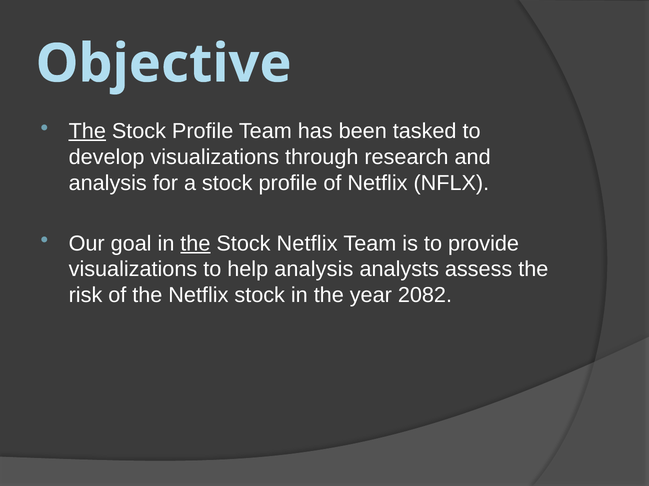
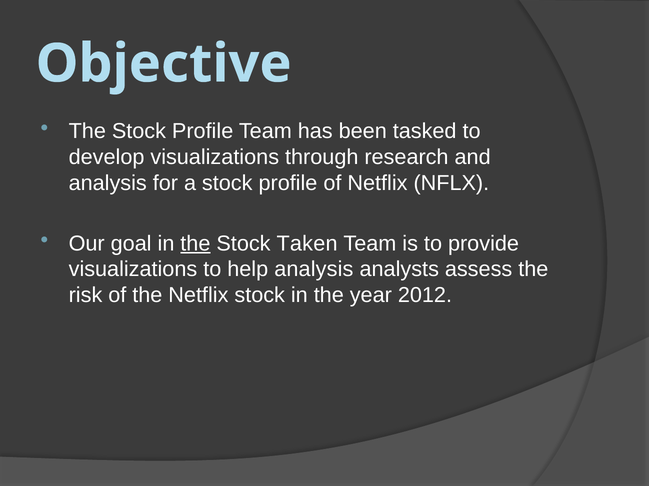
The at (87, 131) underline: present -> none
Stock Netflix: Netflix -> Taken
2082: 2082 -> 2012
